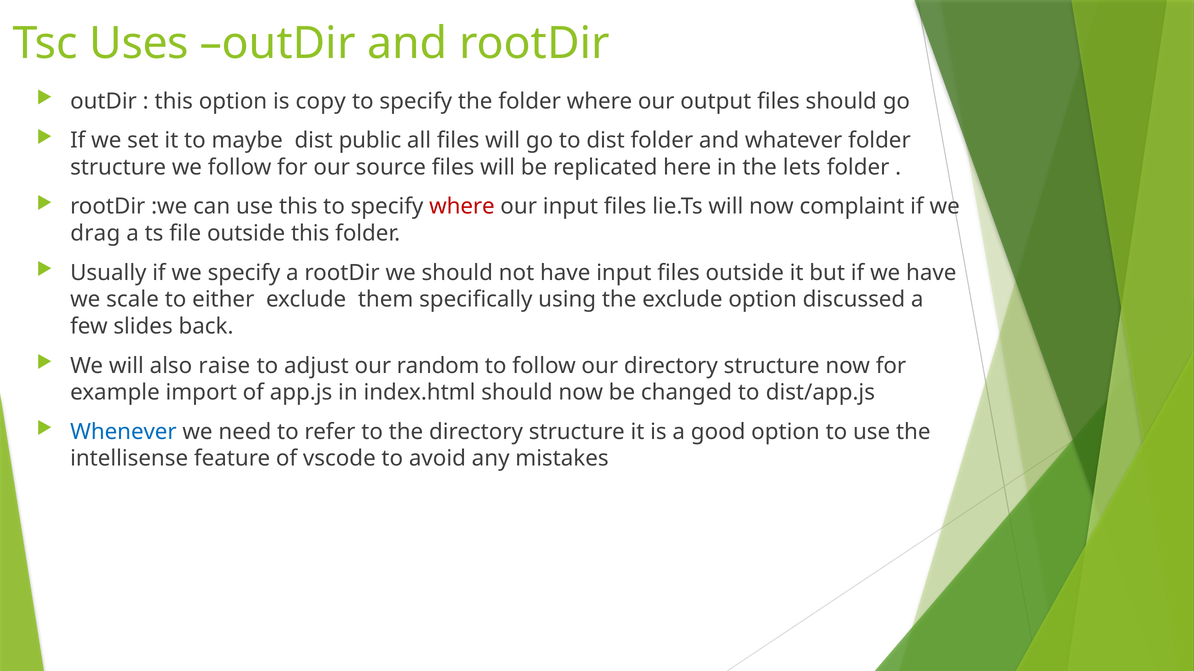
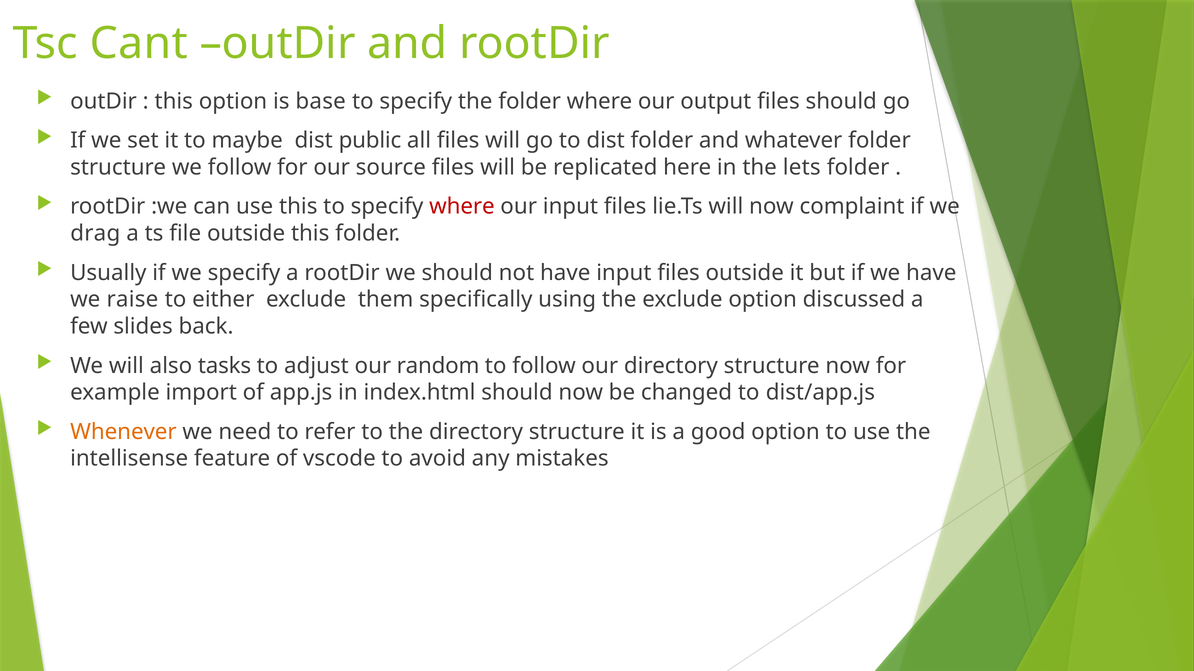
Uses: Uses -> Cant
copy: copy -> base
scale: scale -> raise
raise: raise -> tasks
Whenever colour: blue -> orange
